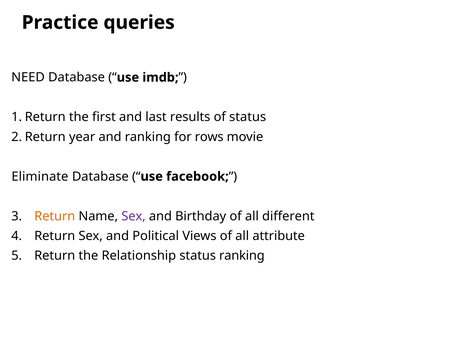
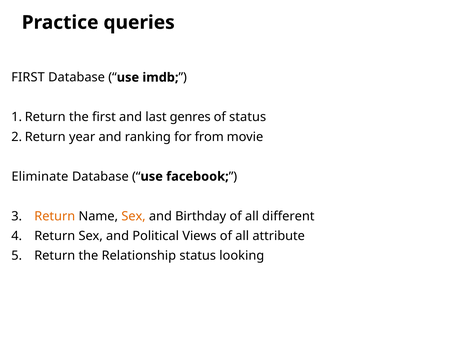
NEED at (28, 77): NEED -> FIRST
results: results -> genres
rows: rows -> from
Sex at (134, 216) colour: purple -> orange
status ranking: ranking -> looking
